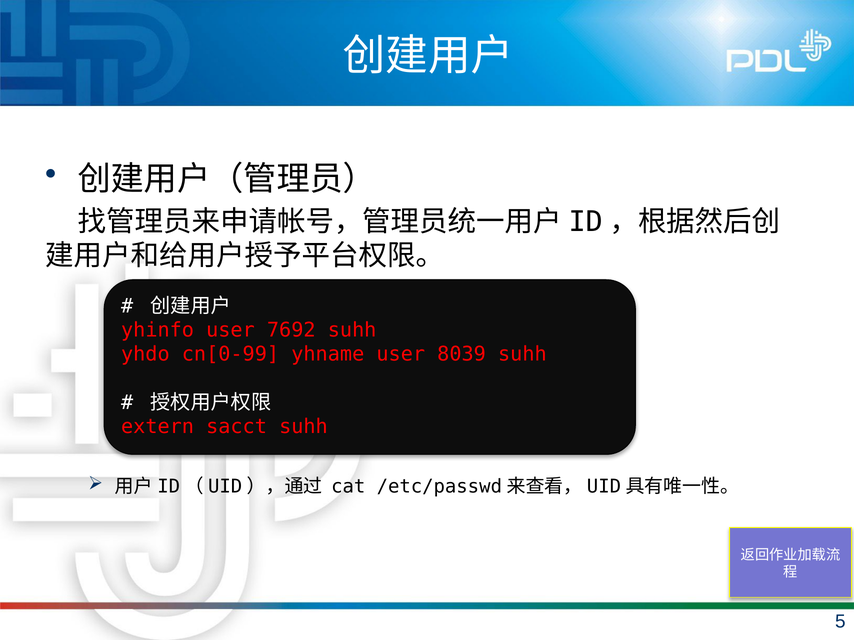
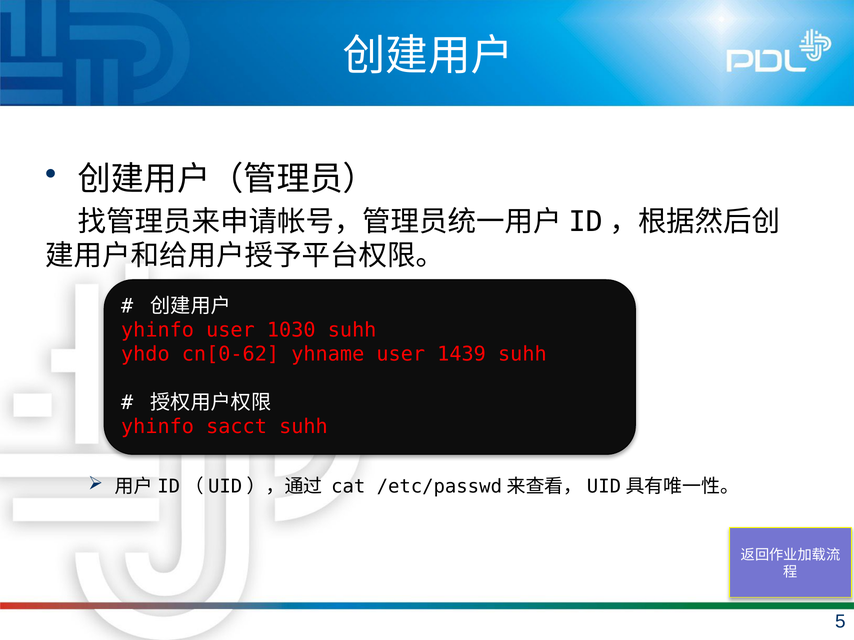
7692: 7692 -> 1030
cn[0-99: cn[0-99 -> cn[0-62
8039: 8039 -> 1439
extern at (158, 427): extern -> yhinfo
